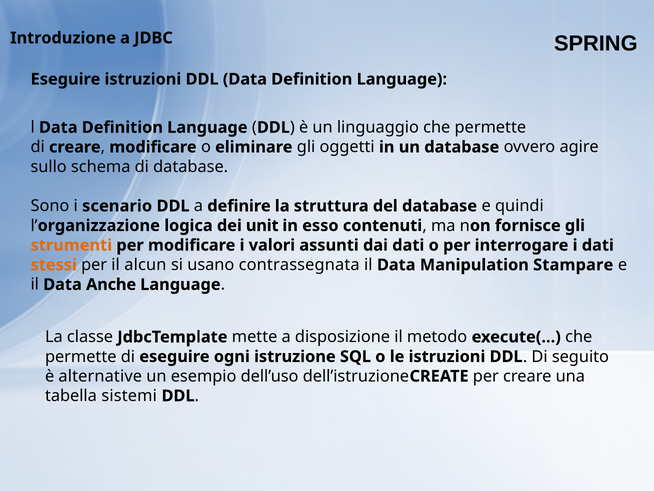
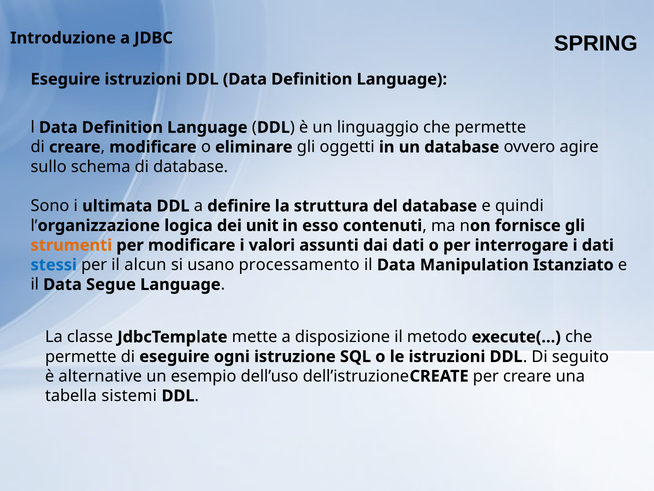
scenario: scenario -> ultimata
stessi colour: orange -> blue
contrassegnata: contrassegnata -> processamento
Stampare: Stampare -> Istanziato
Anche: Anche -> Segue
